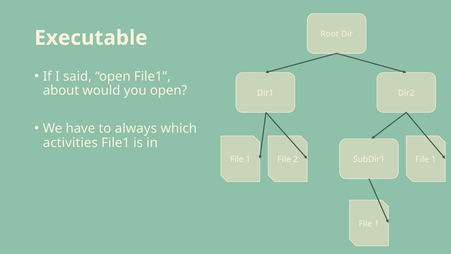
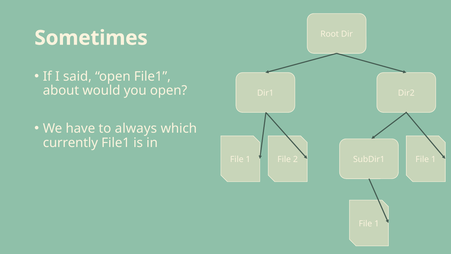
Executable: Executable -> Sometimes
activities: activities -> currently
